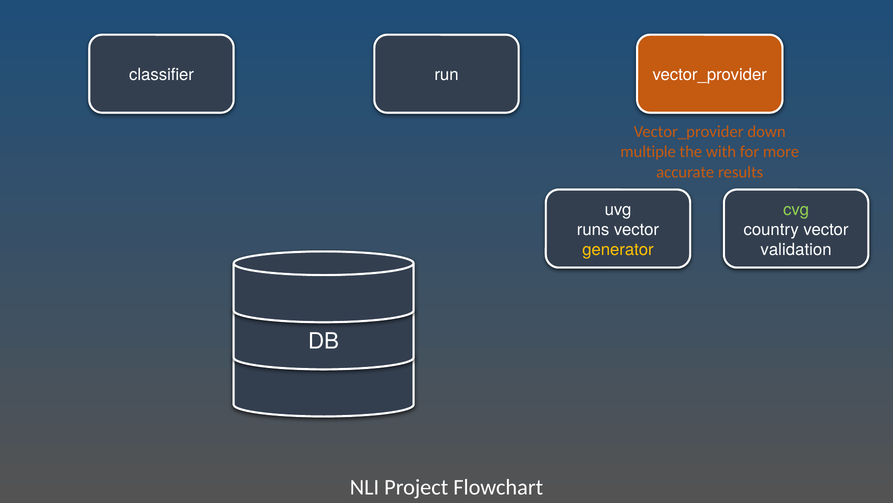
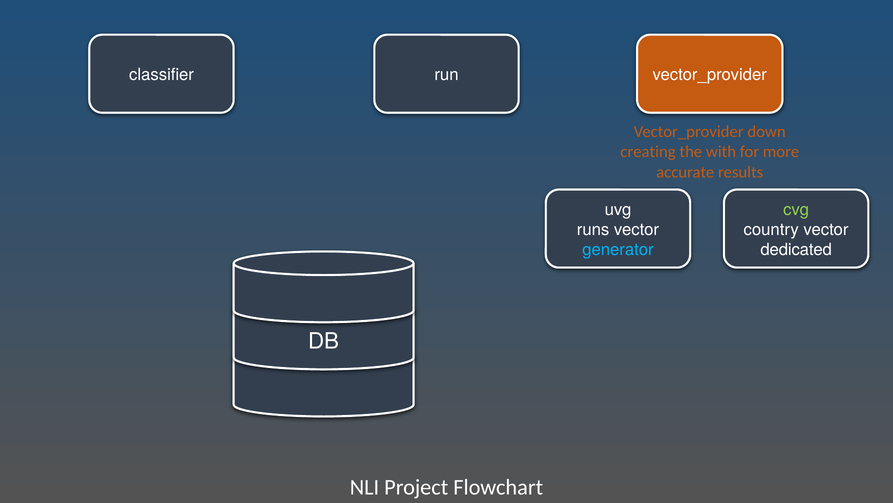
multiple: multiple -> creating
generator colour: yellow -> light blue
validation: validation -> dedicated
